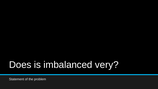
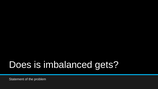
very: very -> gets
